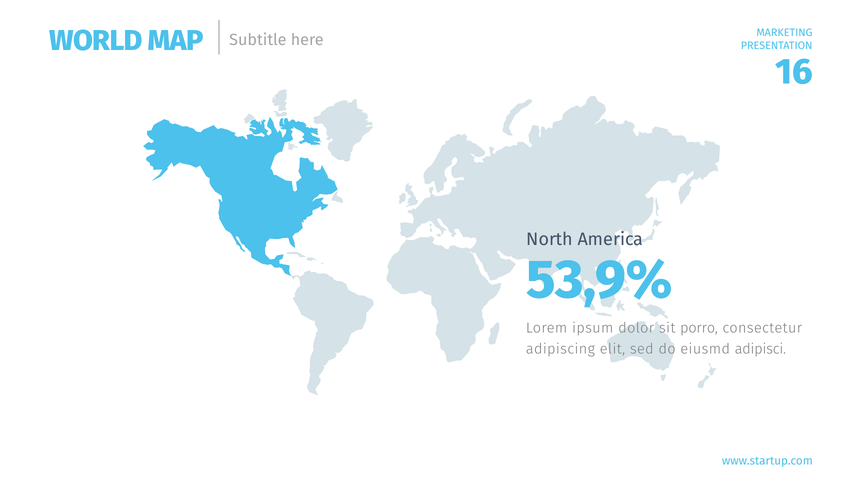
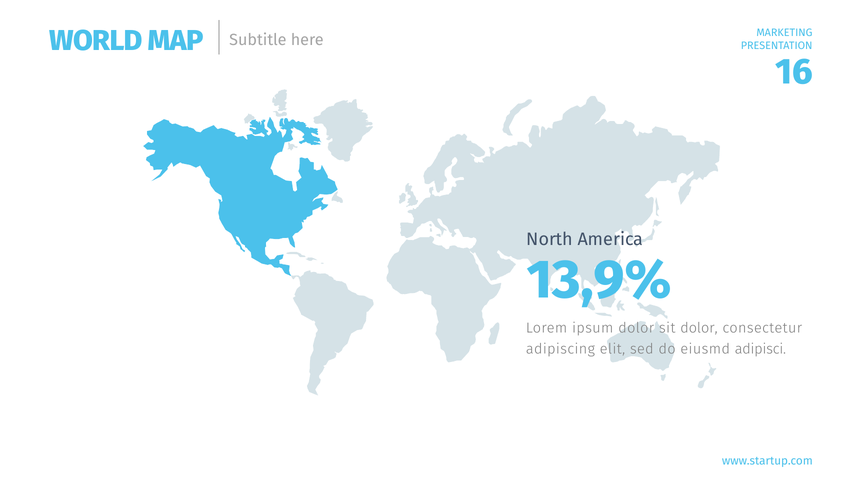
53,9%: 53,9% -> 13,9%
sit porro: porro -> dolor
